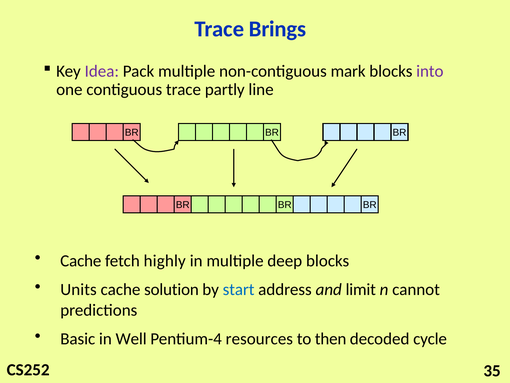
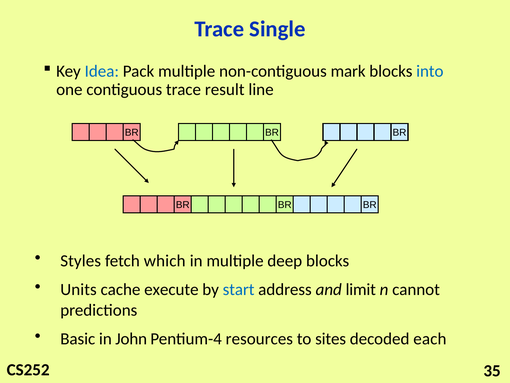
Brings: Brings -> Single
Idea colour: purple -> blue
into colour: purple -> blue
partly: partly -> result
Cache at (81, 260): Cache -> Styles
highly: highly -> which
solution: solution -> execute
Well: Well -> John
then: then -> sites
cycle: cycle -> each
